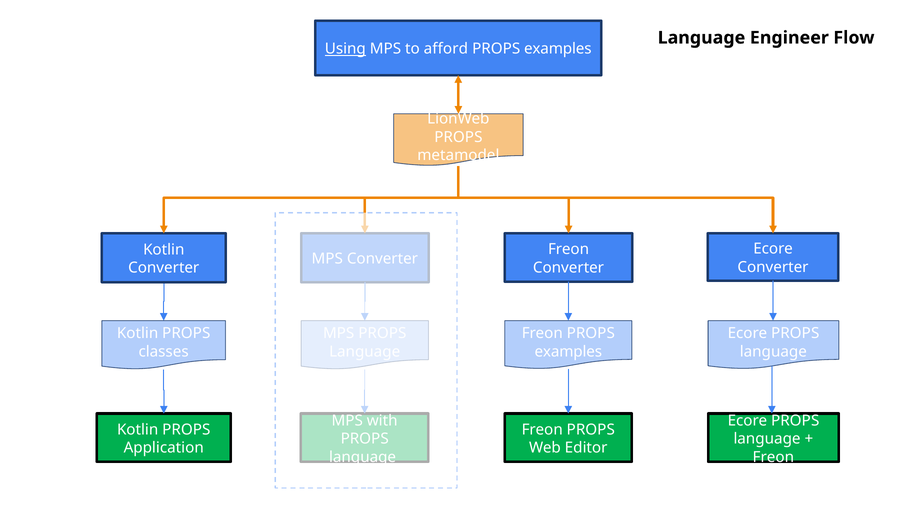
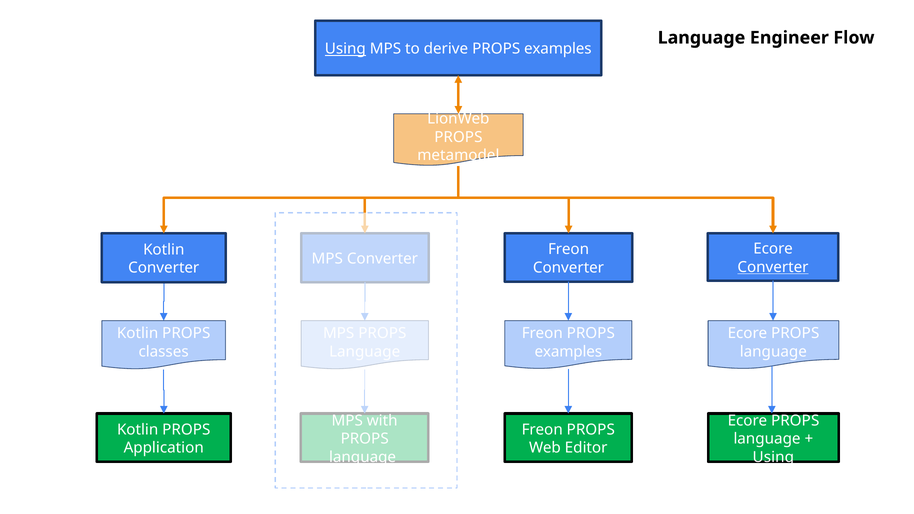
afford: afford -> derive
Converter at (773, 267) underline: none -> present
Freon at (773, 457): Freon -> Using
